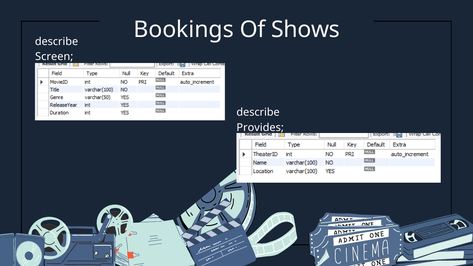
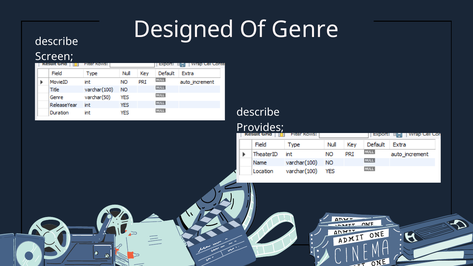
Bookings: Bookings -> Designed
Shows: Shows -> Genre
